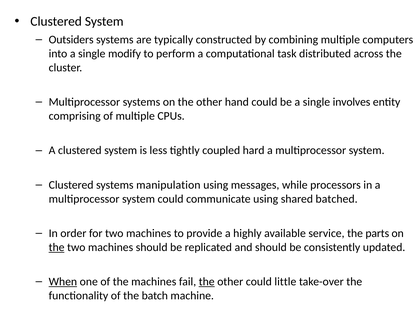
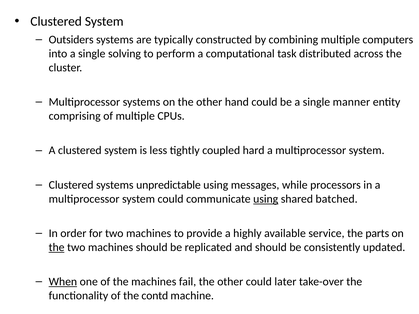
modify: modify -> solving
involves: involves -> manner
manipulation: manipulation -> unpredictable
using at (266, 199) underline: none -> present
the at (207, 282) underline: present -> none
little: little -> later
batch: batch -> contd
